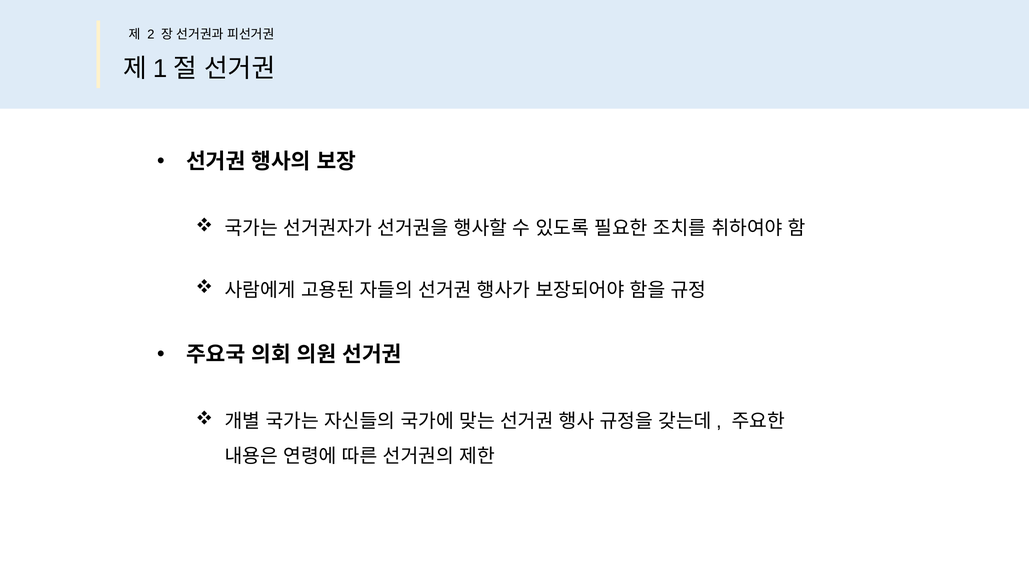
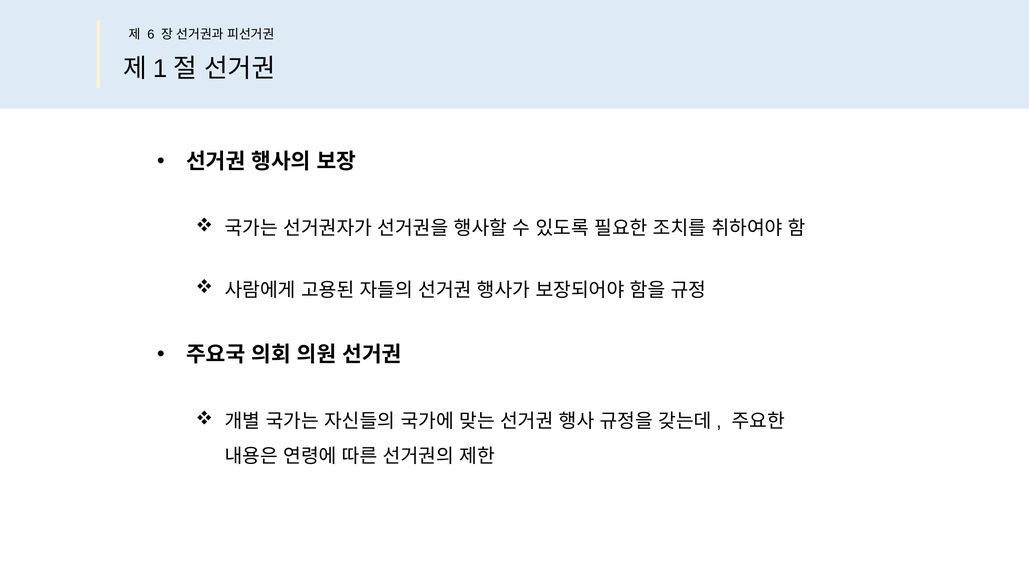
2: 2 -> 6
